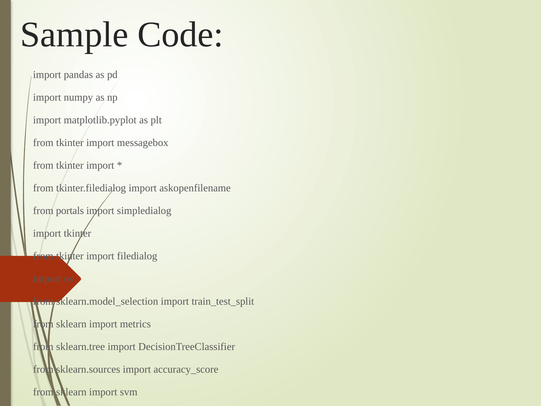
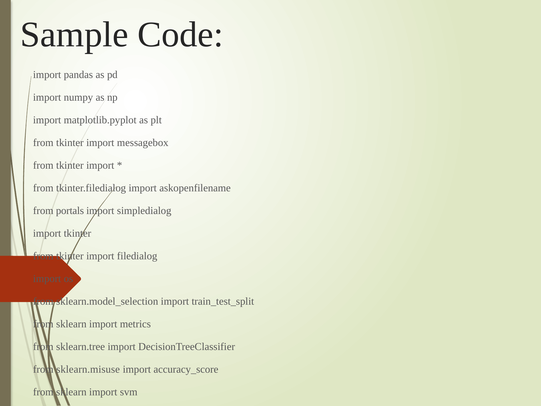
sklearn.sources: sklearn.sources -> sklearn.misuse
